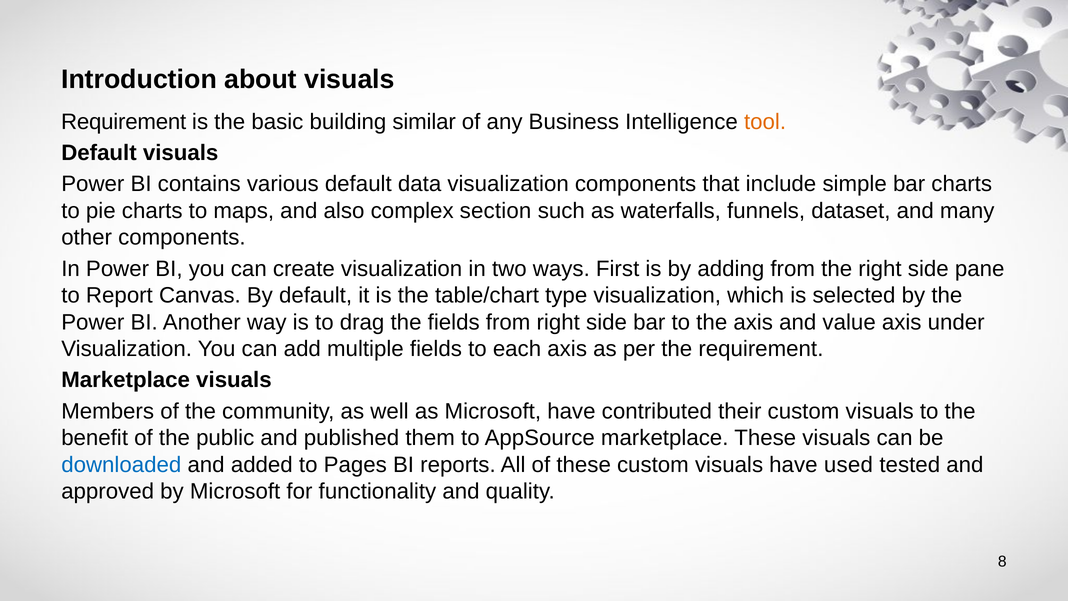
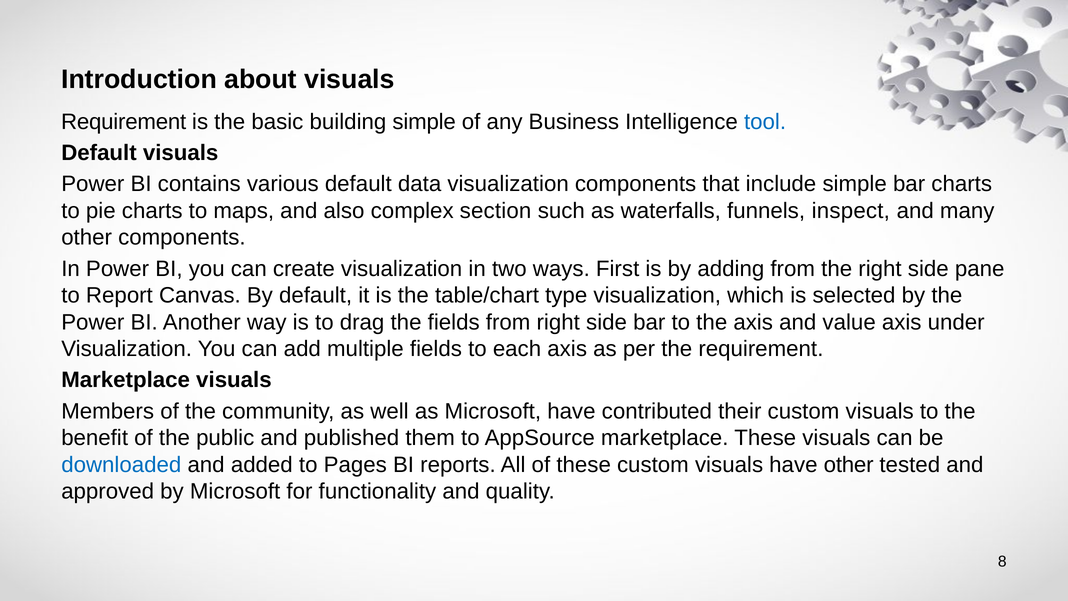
building similar: similar -> simple
tool colour: orange -> blue
dataset: dataset -> inspect
have used: used -> other
